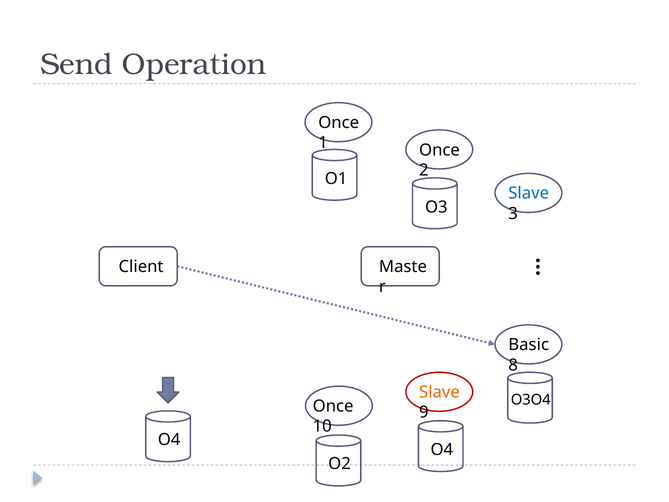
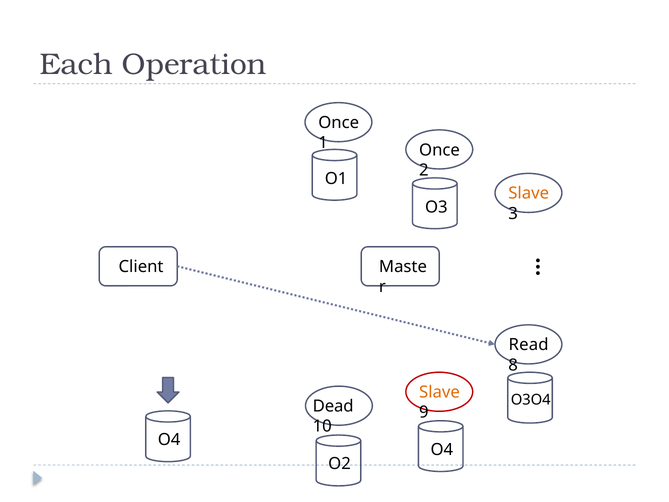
Send: Send -> Each
Slave at (529, 193) colour: blue -> orange
Basic: Basic -> Read
Once at (333, 406): Once -> Dead
